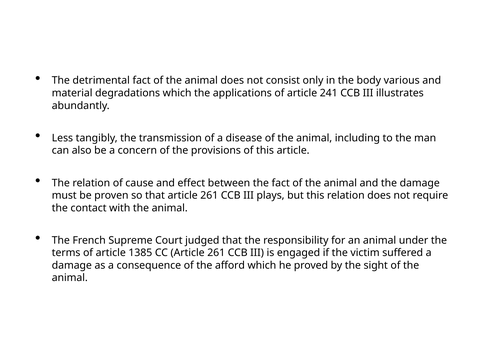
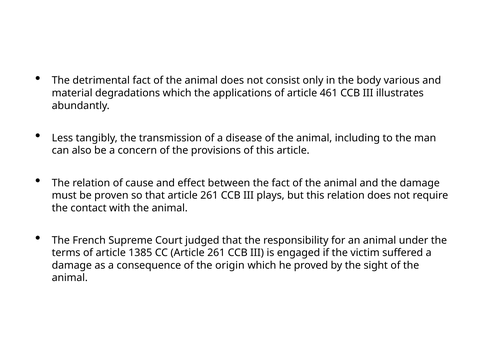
241: 241 -> 461
afford: afford -> origin
